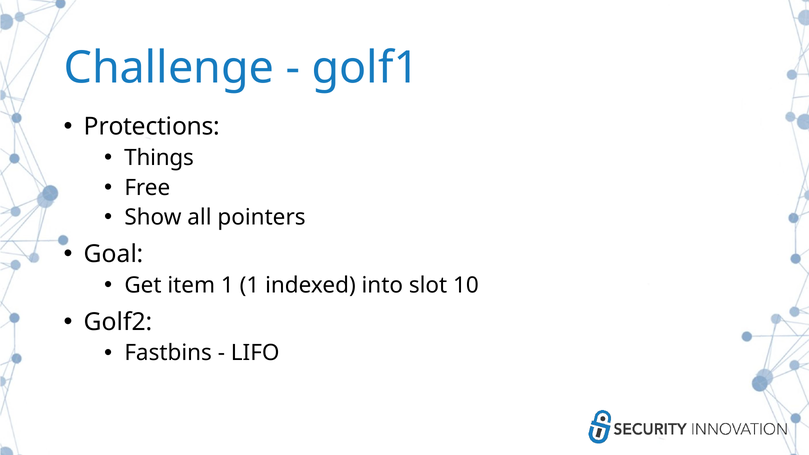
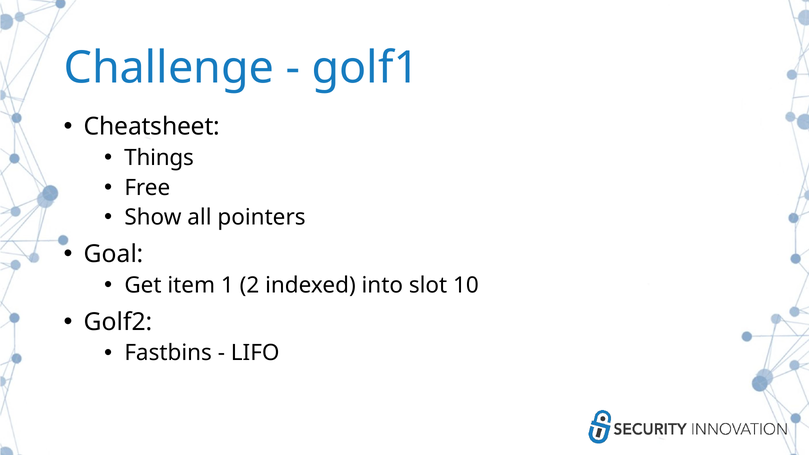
Protections: Protections -> Cheatsheet
1 1: 1 -> 2
